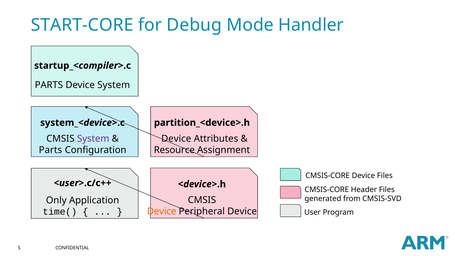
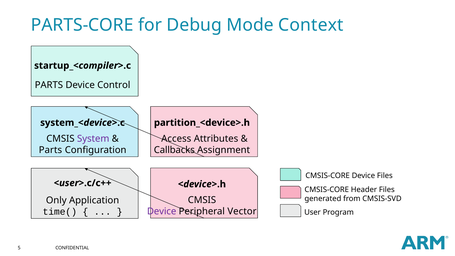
START-CORE: START-CORE -> PARTS-CORE
Handler: Handler -> Context
Device System: System -> Control
Device at (176, 139): Device -> Access
Resource: Resource -> Callbacks
Device at (162, 211) colour: orange -> purple
Peripheral Device: Device -> Vector
